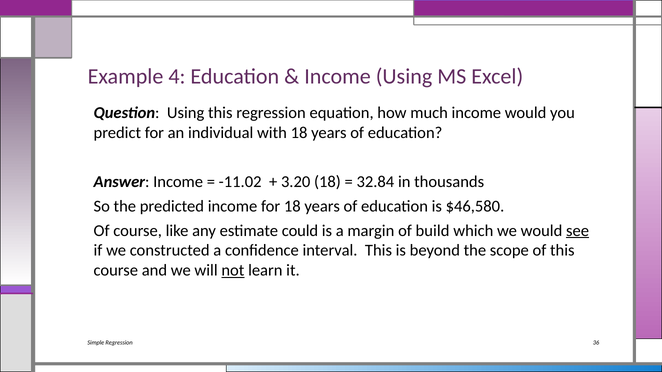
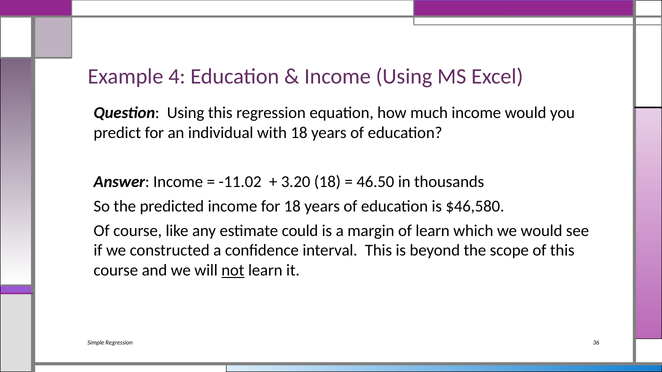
32.84: 32.84 -> 46.50
of build: build -> learn
see underline: present -> none
